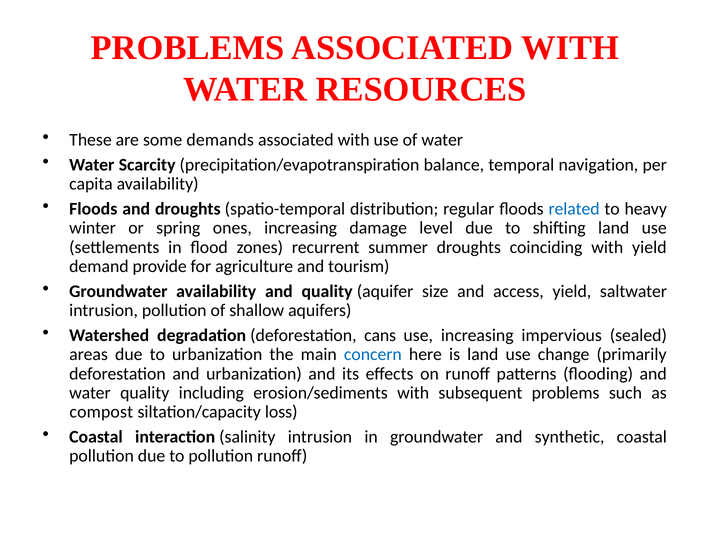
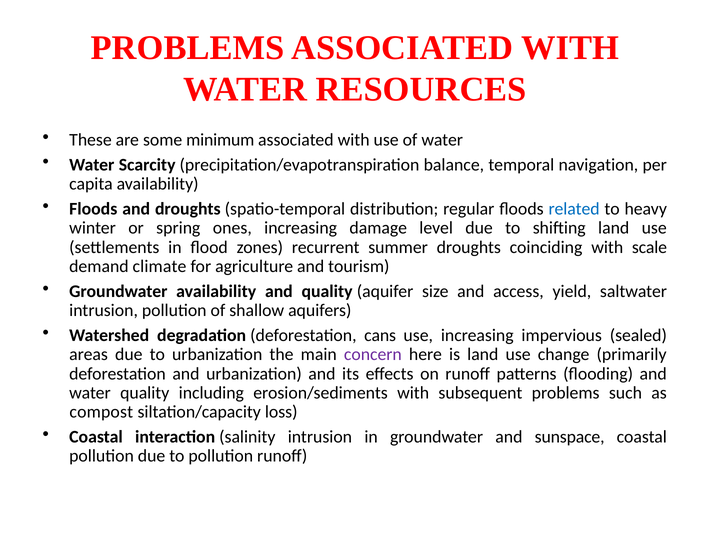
demands: demands -> minimum
with yield: yield -> scale
provide: provide -> climate
concern colour: blue -> purple
synthetic: synthetic -> sunspace
